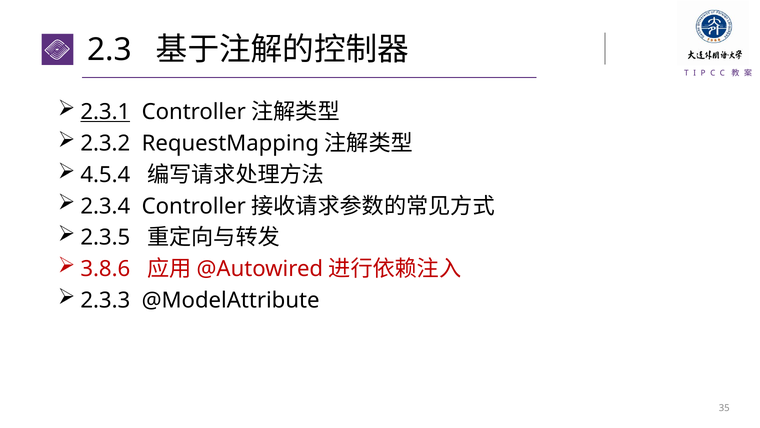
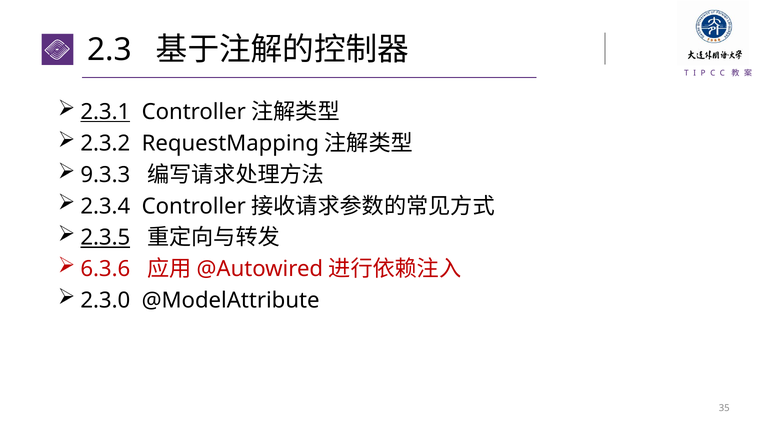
4.5.4: 4.5.4 -> 9.3.3
2.3.5 underline: none -> present
3.8.6: 3.8.6 -> 6.3.6
2.3.3: 2.3.3 -> 2.3.0
